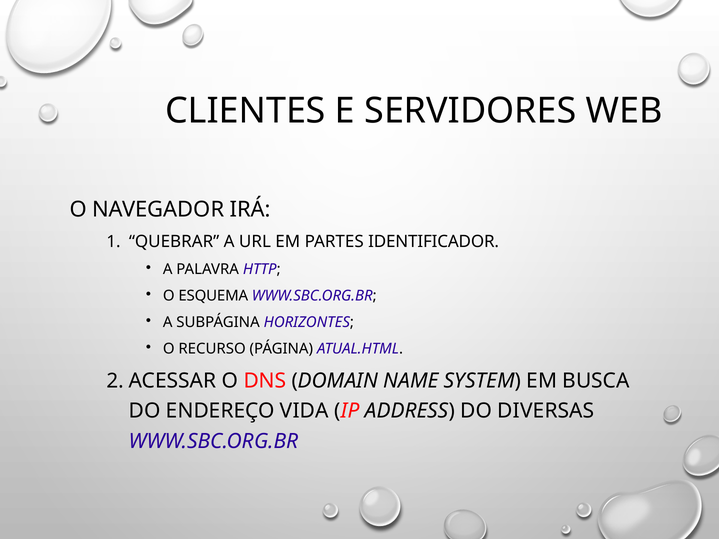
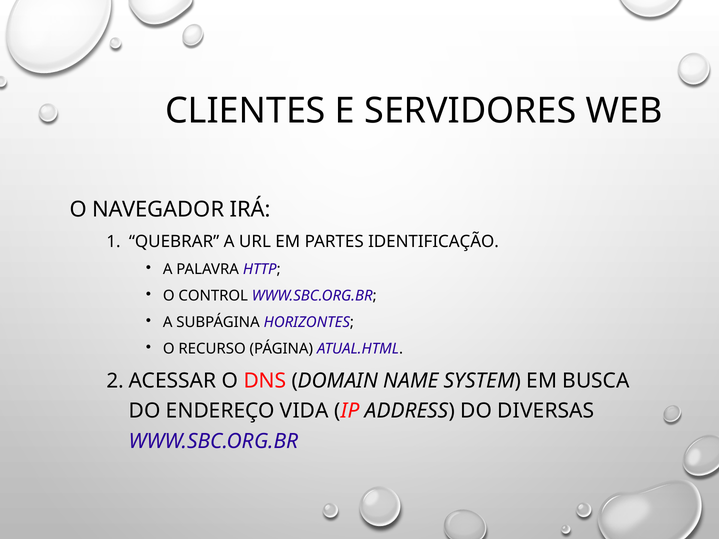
IDENTIFICADOR: IDENTIFICADOR -> IDENTIFICAÇÃO
ESQUEMA: ESQUEMA -> CONTROL
